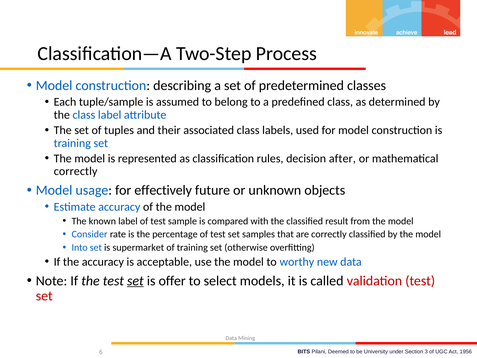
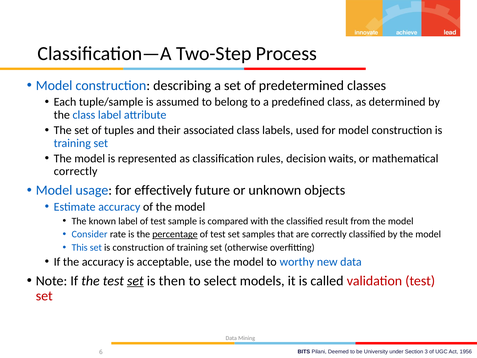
after: after -> waits
percentage underline: none -> present
Into: Into -> This
is supermarket: supermarket -> construction
offer: offer -> then
